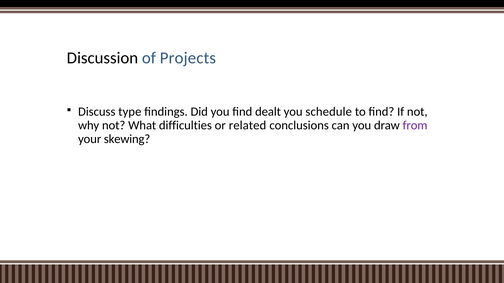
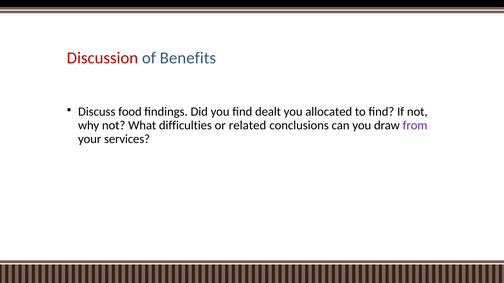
Discussion colour: black -> red
Projects: Projects -> Benefits
type: type -> food
schedule: schedule -> allocated
skewing: skewing -> services
